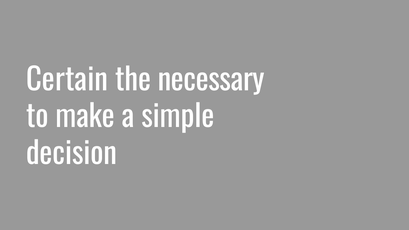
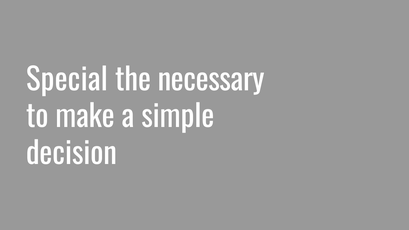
Certain: Certain -> Special
